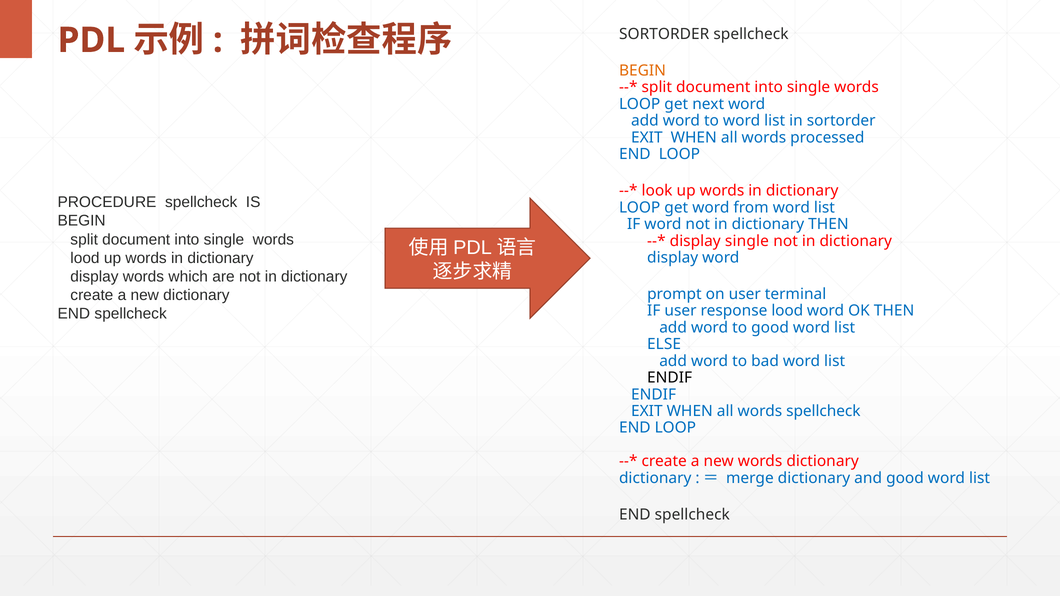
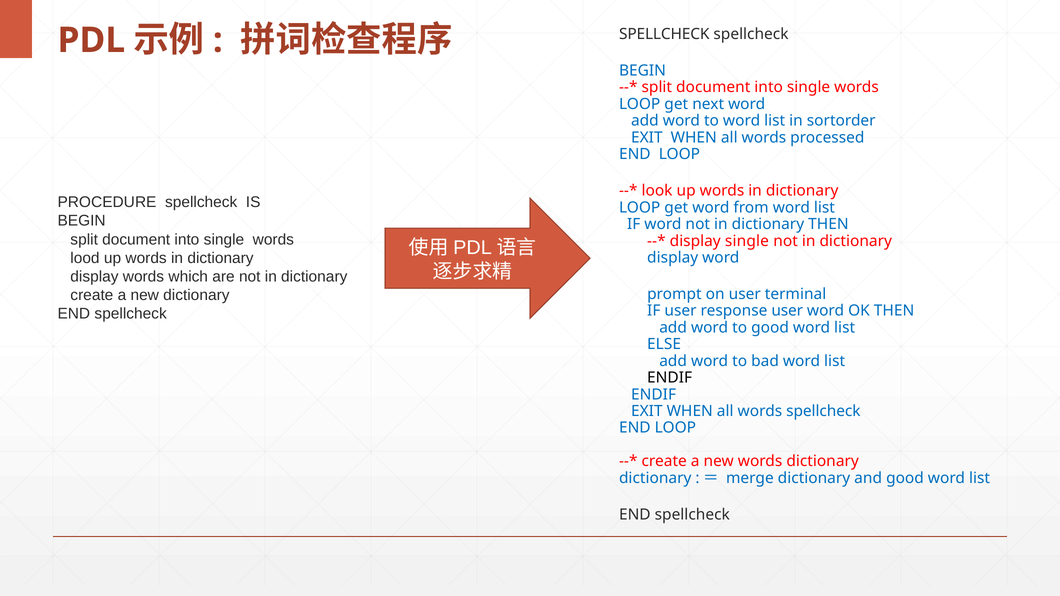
SORTORDER at (664, 34): SORTORDER -> SPELLCHECK
BEGIN at (642, 71) colour: orange -> blue
response lood: lood -> user
